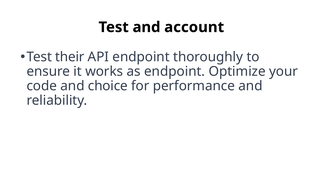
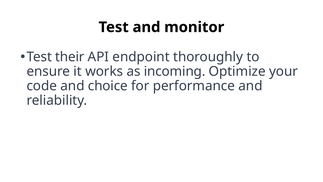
account: account -> monitor
as endpoint: endpoint -> incoming
